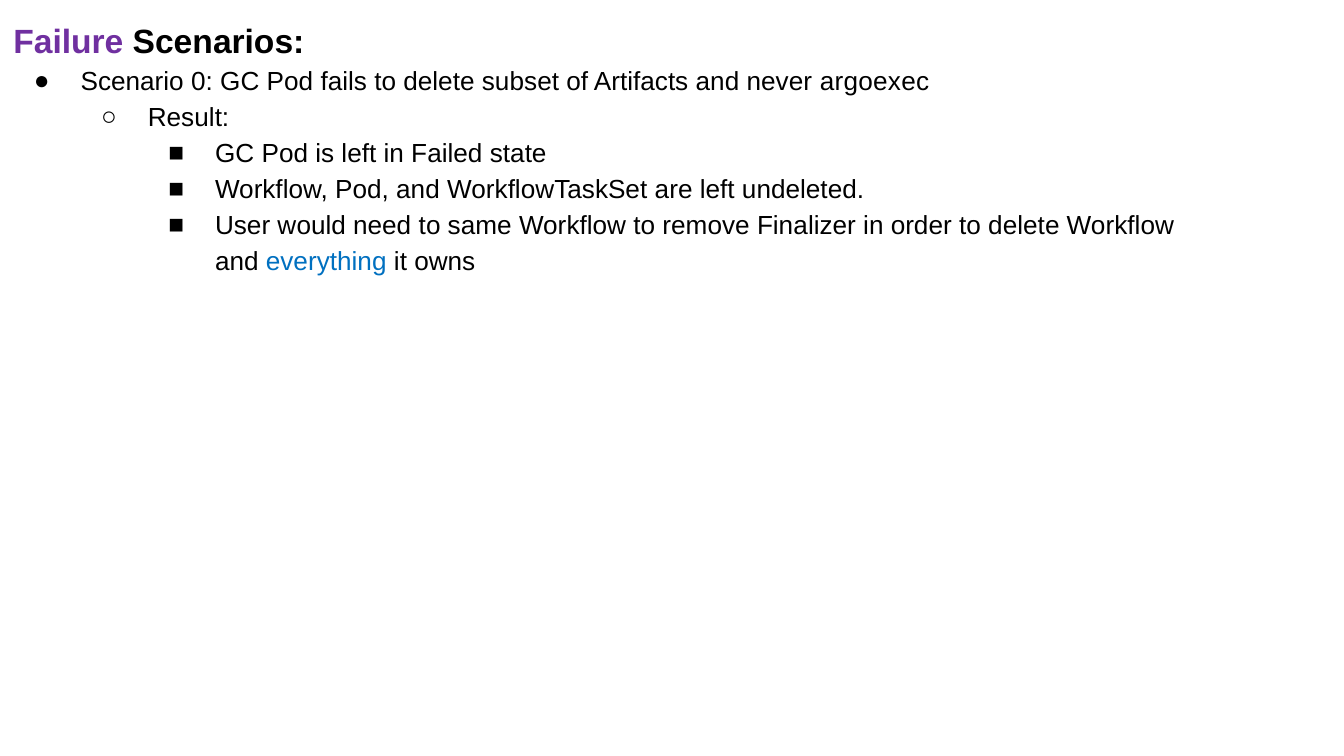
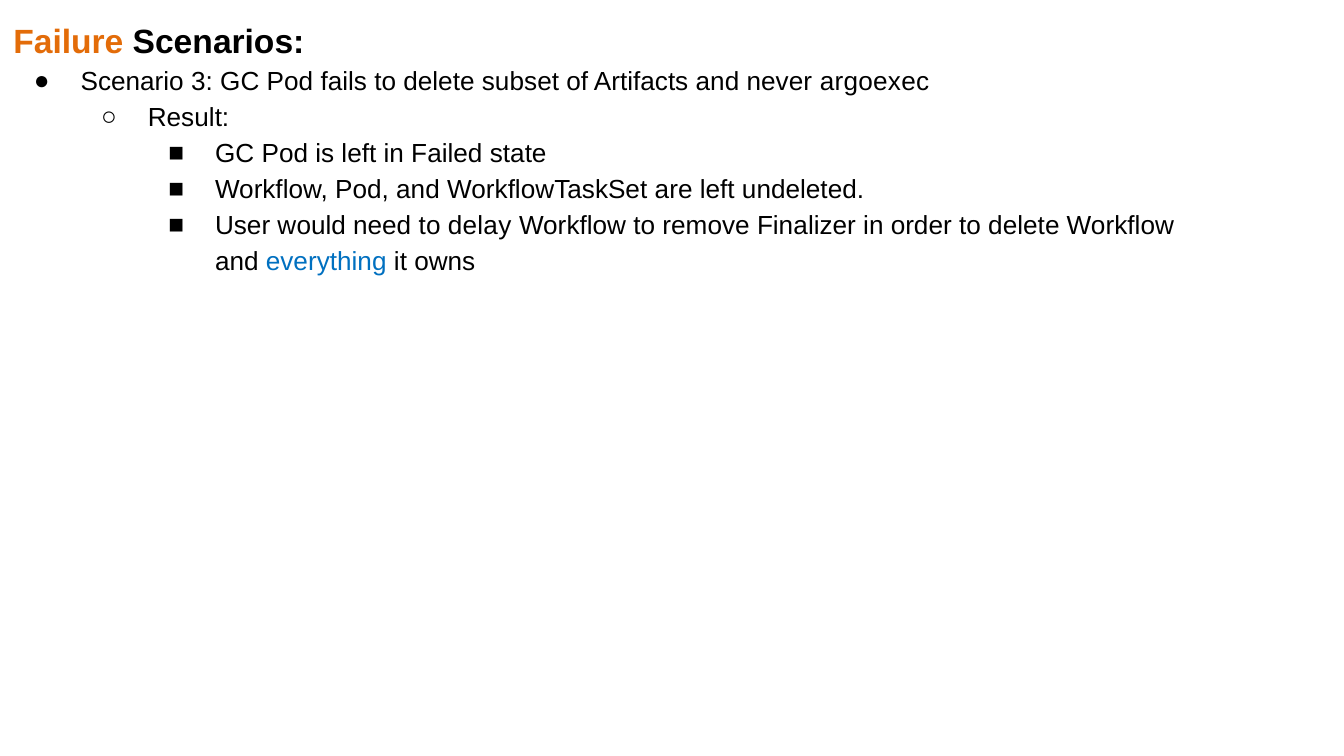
Failure colour: purple -> orange
0: 0 -> 3
same: same -> delay
